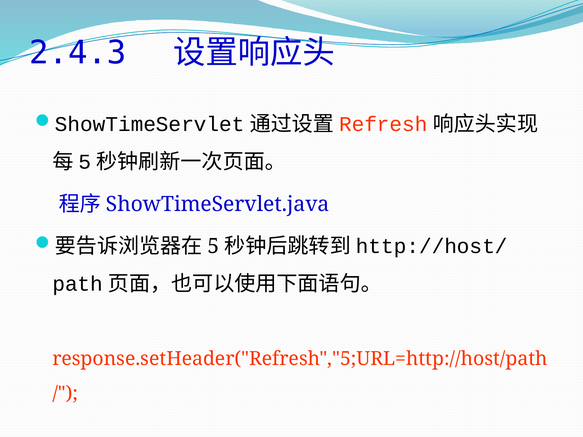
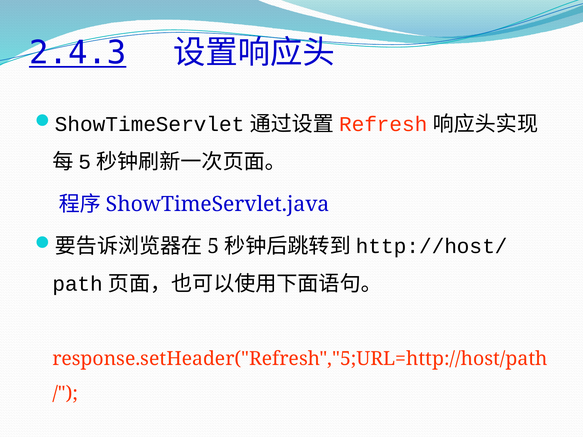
2.4.3 underline: none -> present
